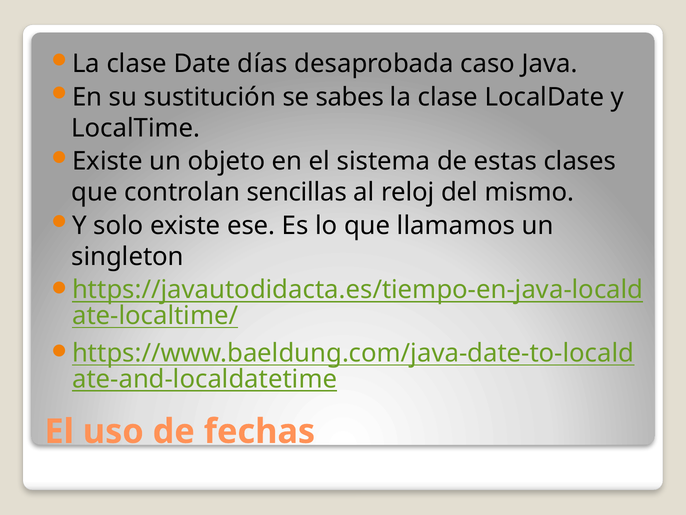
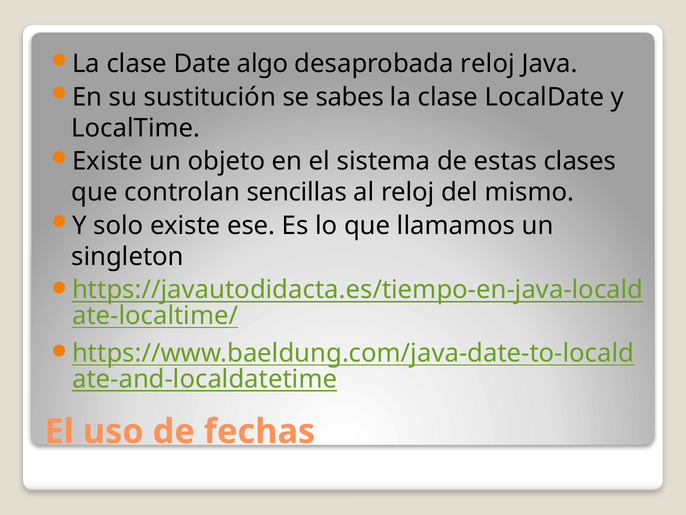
días: días -> algo
desaprobada caso: caso -> reloj
